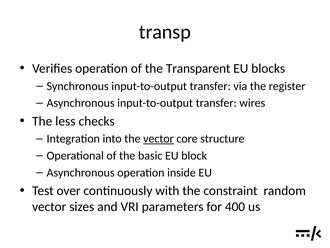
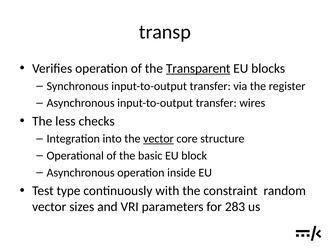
Transparent underline: none -> present
over: over -> type
400: 400 -> 283
